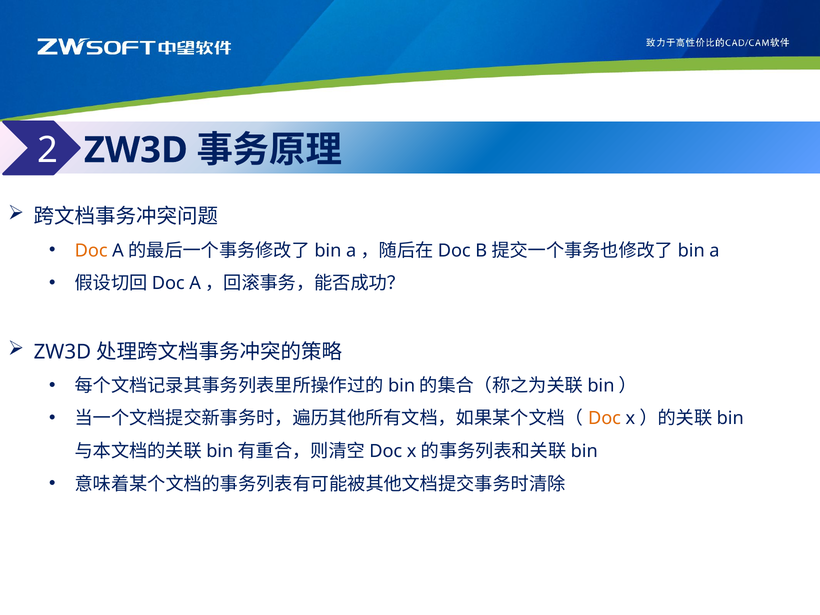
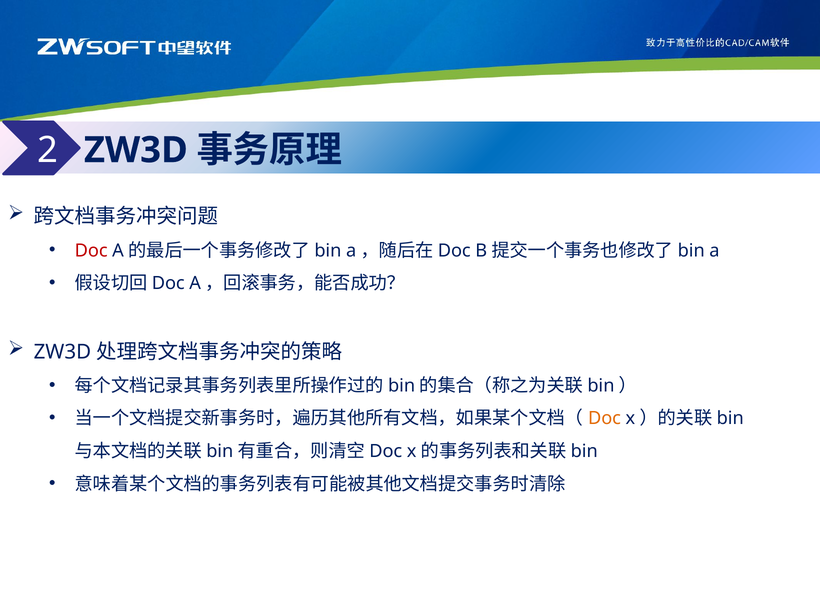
Doc at (91, 251) colour: orange -> red
